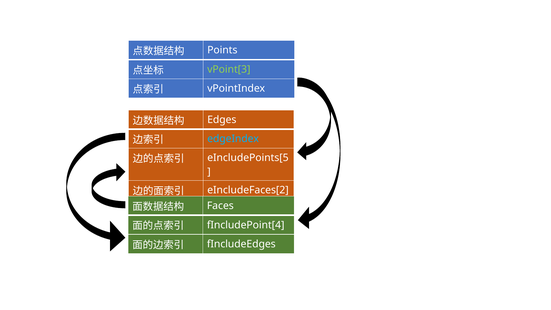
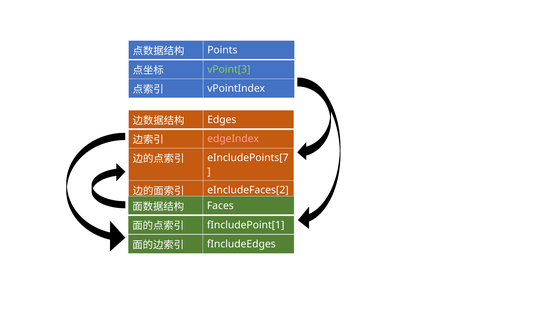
edgeIndex colour: light blue -> pink
eIncludePoints[5: eIncludePoints[5 -> eIncludePoints[7
fIncludePoint[4: fIncludePoint[4 -> fIncludePoint[1
